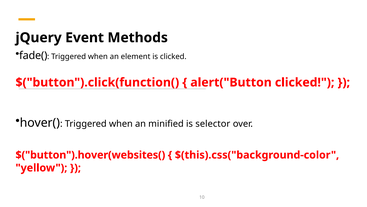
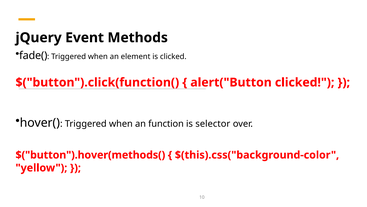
minified: minified -> function
$("button").hover(websites(: $("button").hover(websites( -> $("button").hover(methods(
